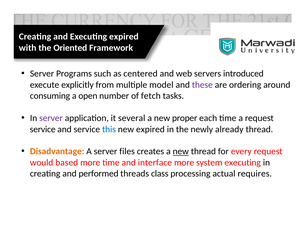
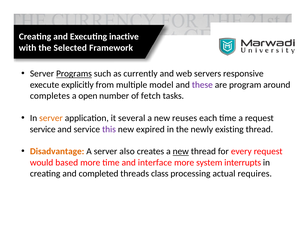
Executing expired: expired -> inactive
Oriented: Oriented -> Selected
Programs underline: none -> present
centered: centered -> currently
introduced: introduced -> responsive
ordering: ordering -> program
consuming: consuming -> completes
server at (51, 118) colour: purple -> orange
proper: proper -> reuses
this colour: blue -> purple
already: already -> existing
files: files -> also
system executing: executing -> interrupts
performed: performed -> completed
